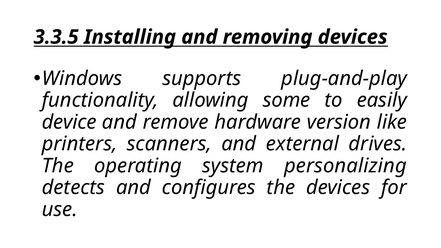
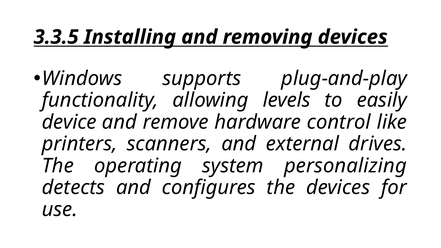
some: some -> levels
version: version -> control
